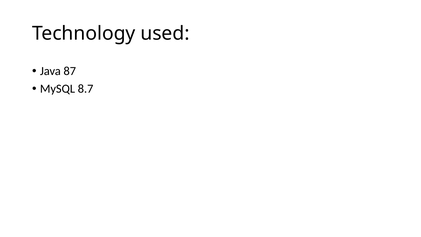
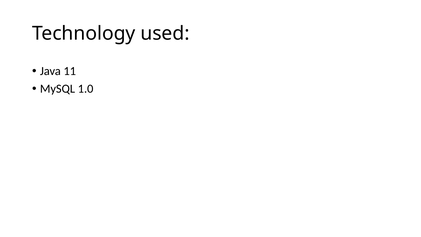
87: 87 -> 11
8.7: 8.7 -> 1.0
